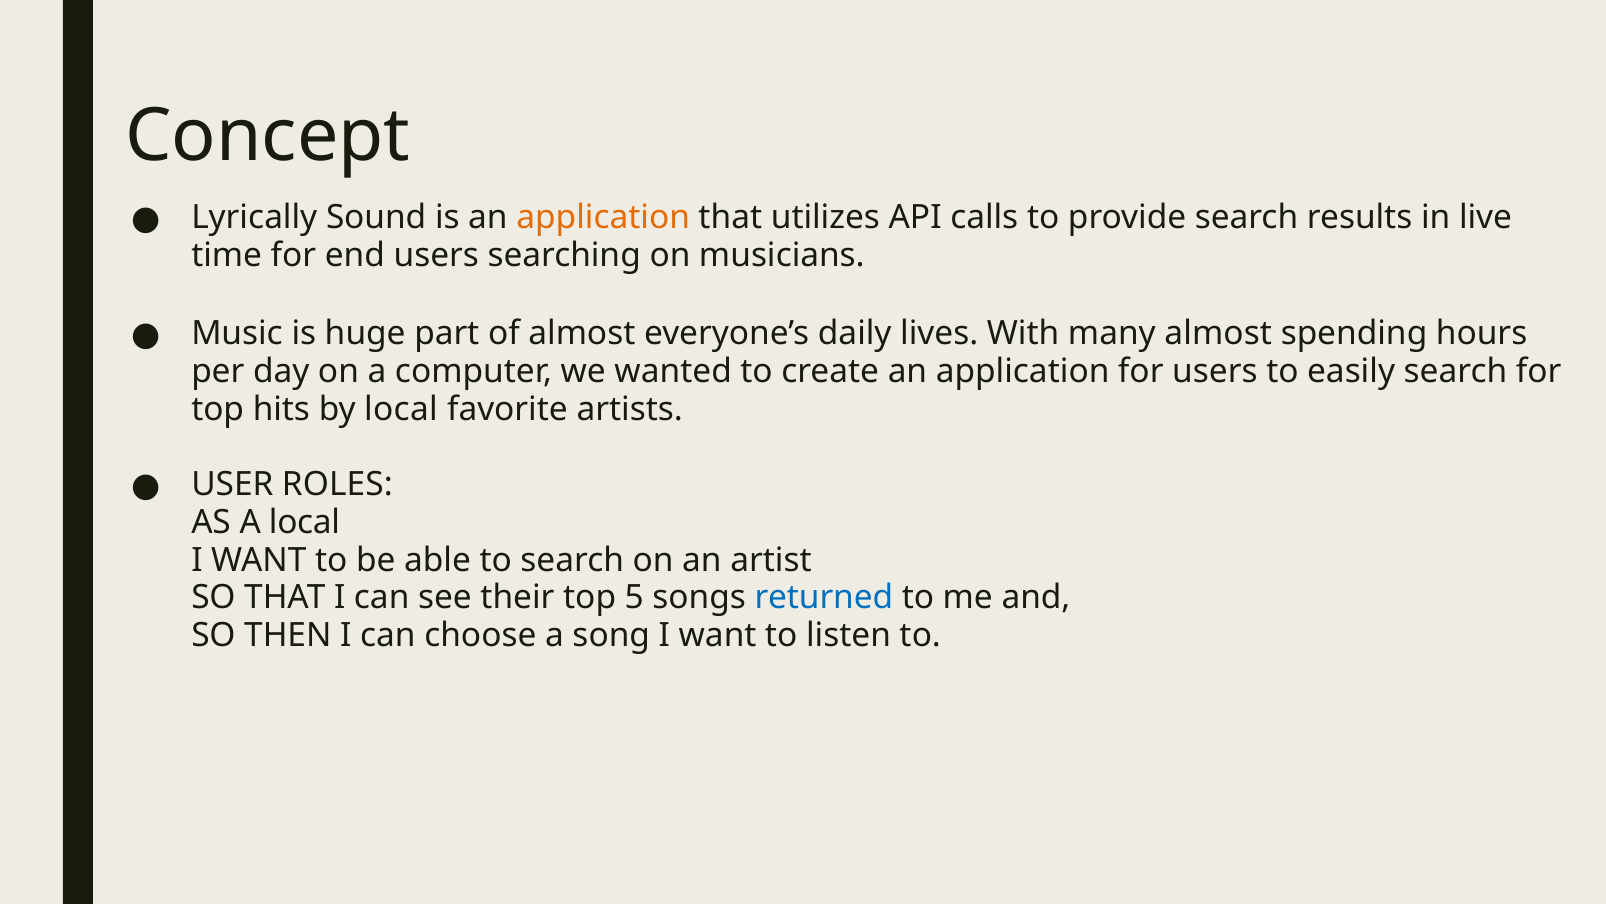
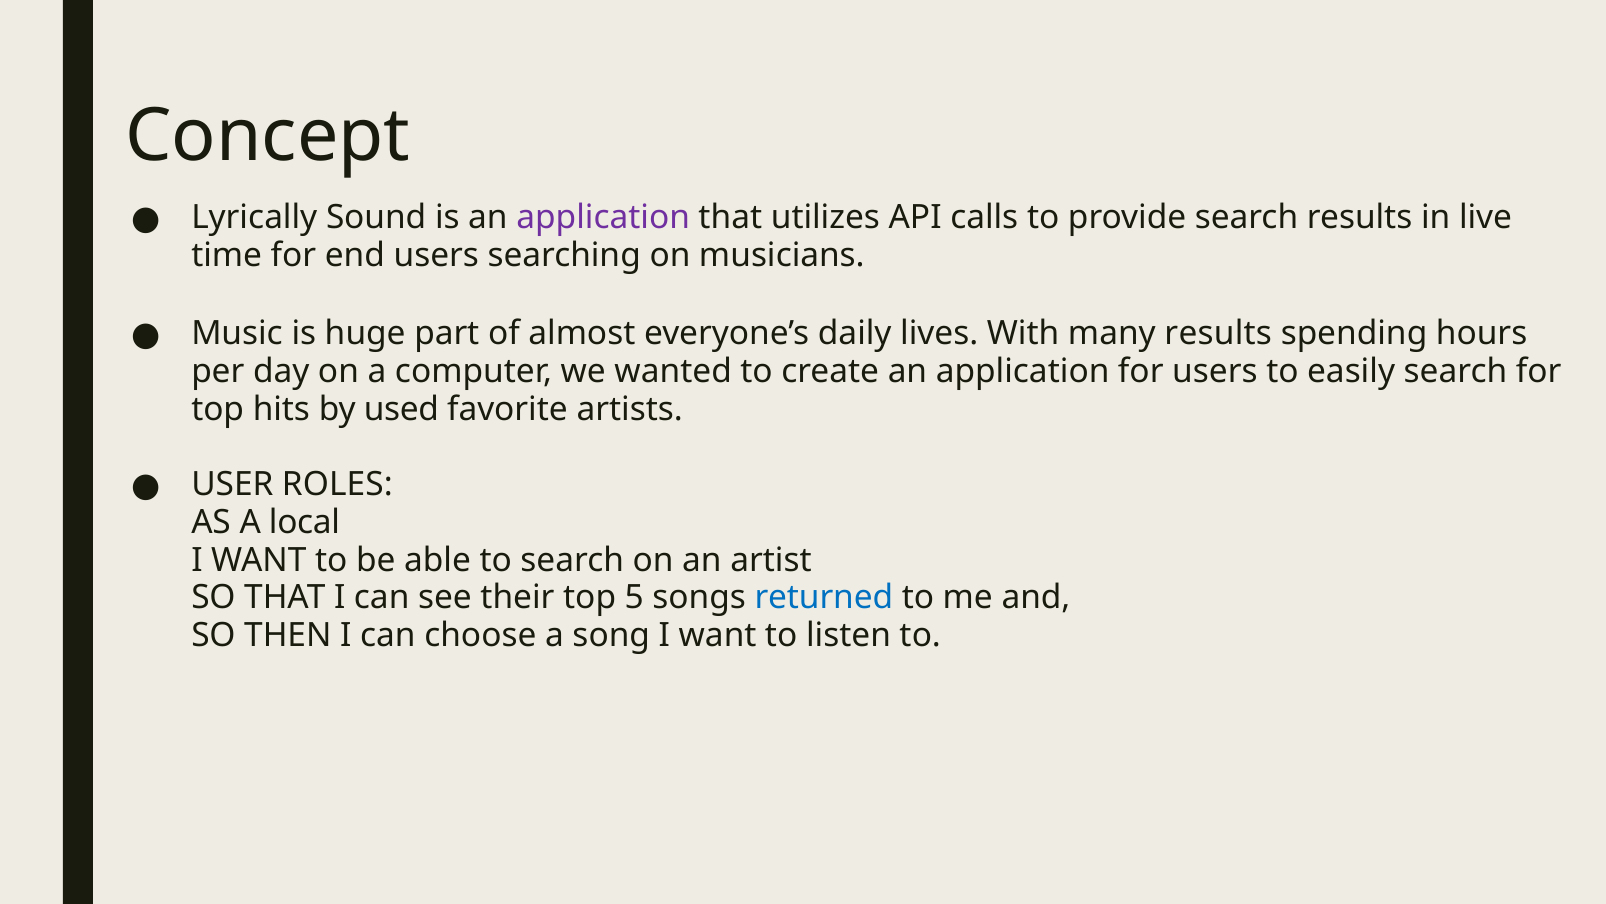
application at (603, 218) colour: orange -> purple
many almost: almost -> results
by local: local -> used
